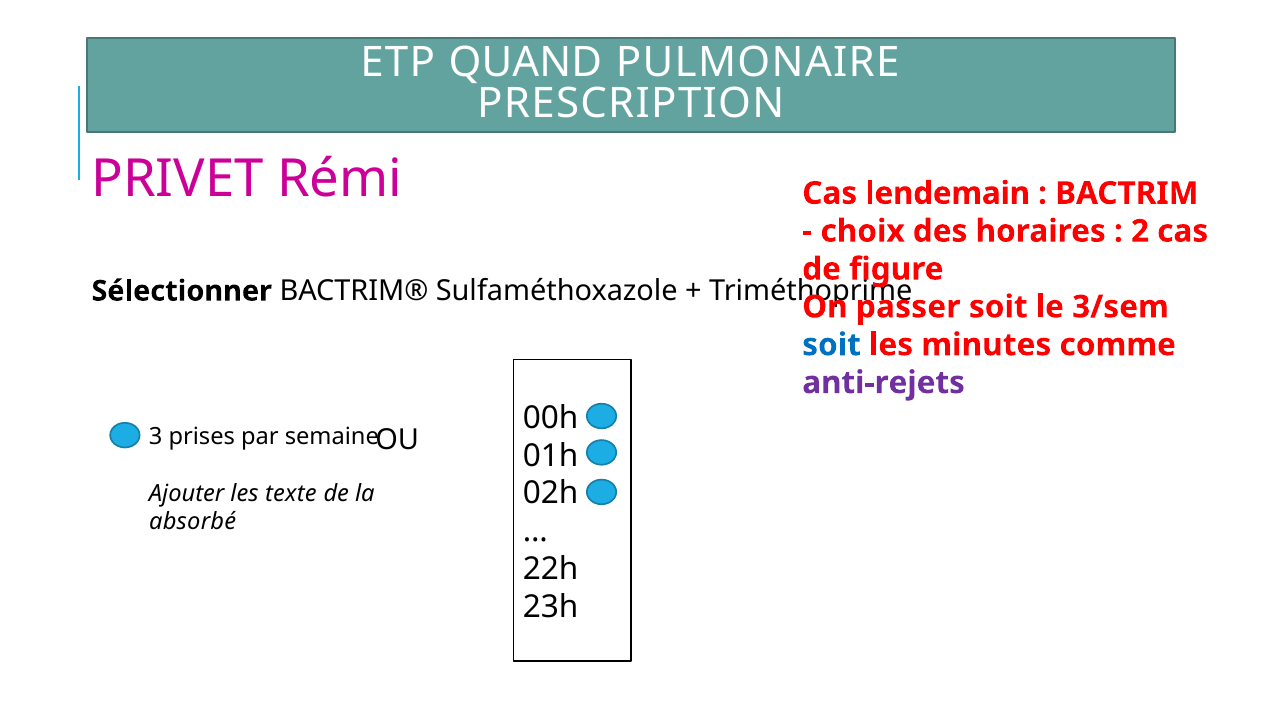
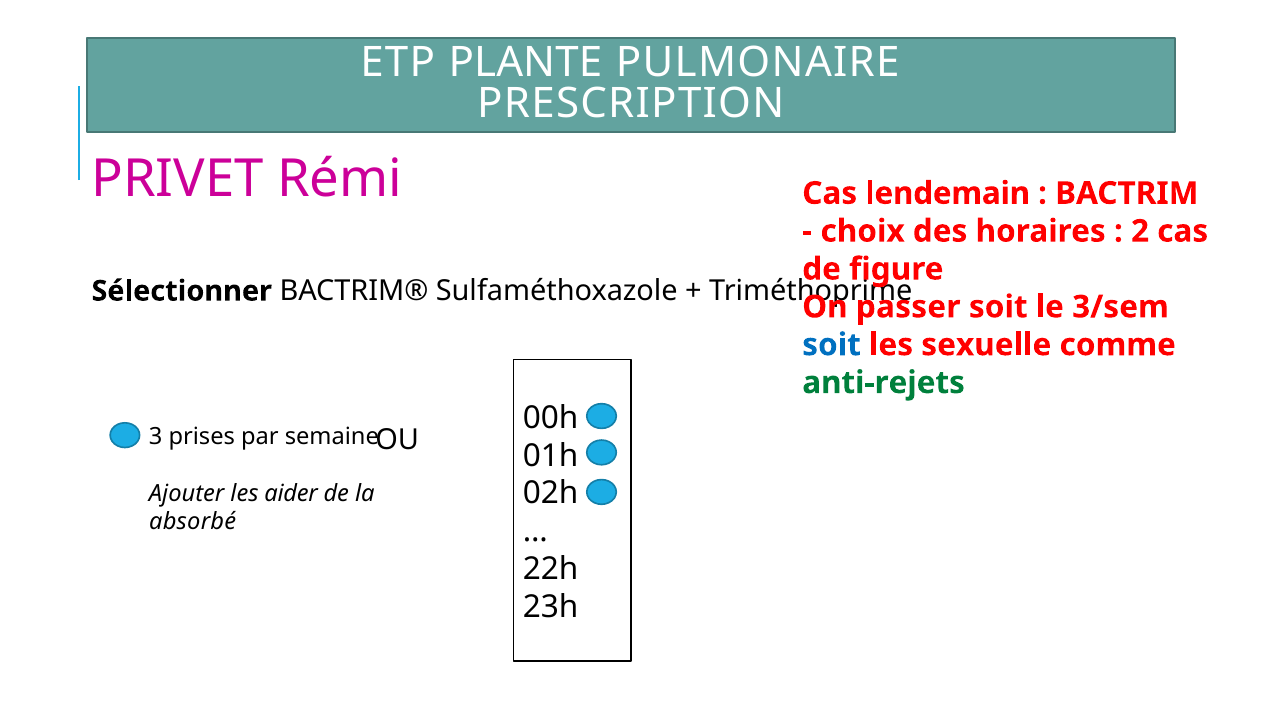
QUAND: QUAND -> PLANTE
minutes: minutes -> sexuelle
anti-rejets colour: purple -> green
texte: texte -> aider
